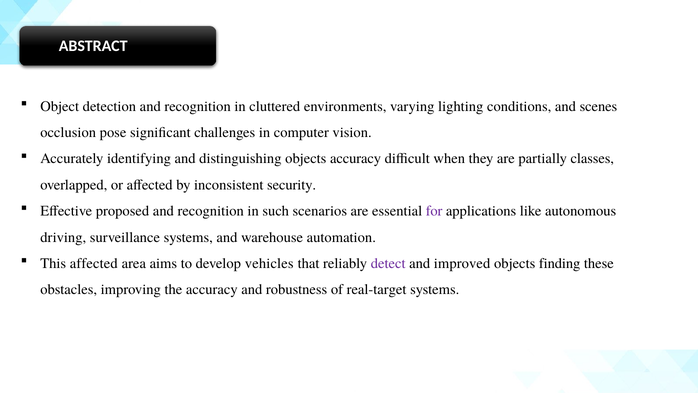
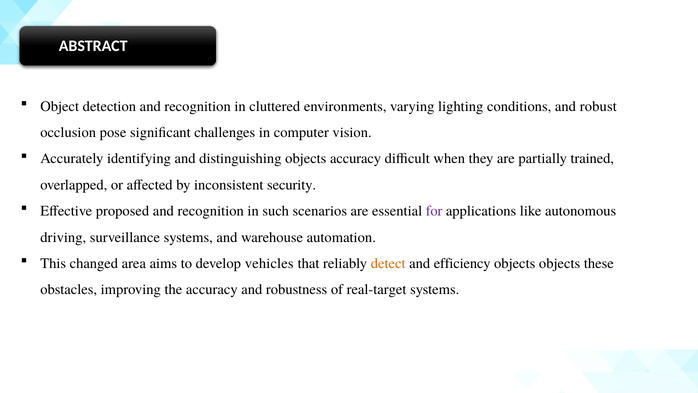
scenes: scenes -> robust
classes: classes -> trained
This affected: affected -> changed
detect colour: purple -> orange
improved: improved -> efficiency
objects finding: finding -> objects
